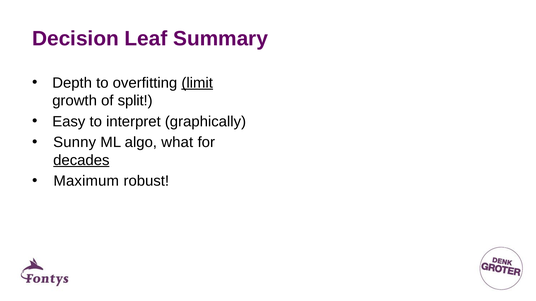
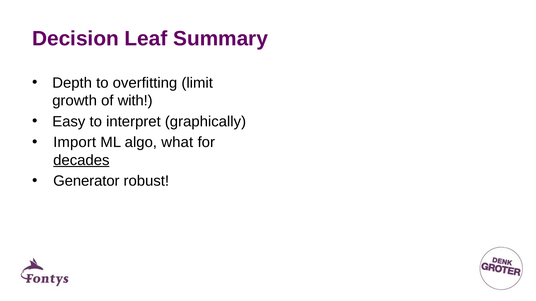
limit underline: present -> none
split: split -> with
Sunny: Sunny -> Import
Maximum: Maximum -> Generator
